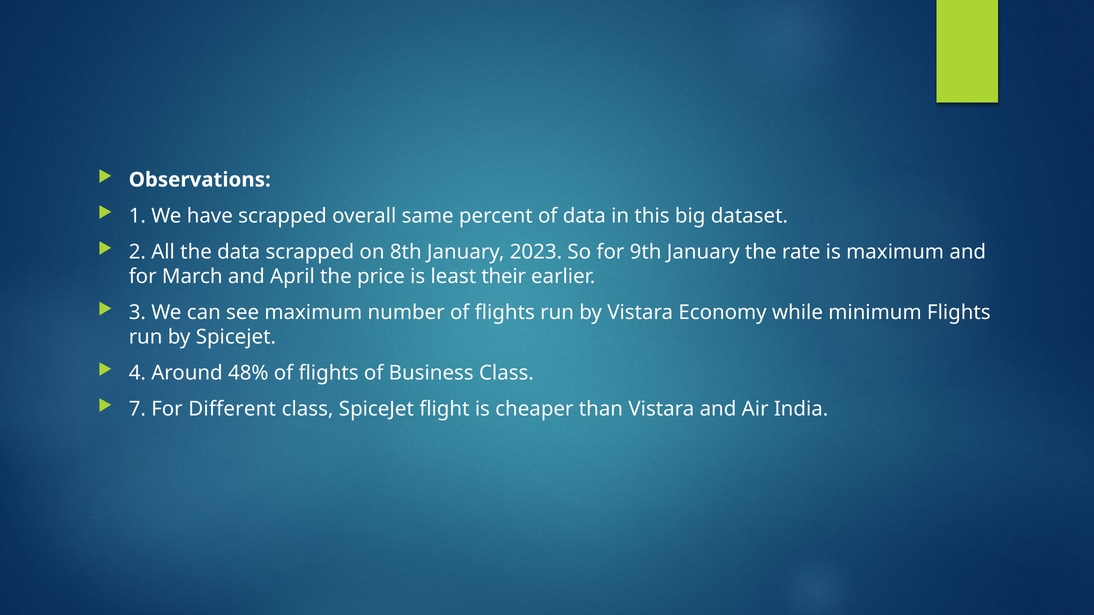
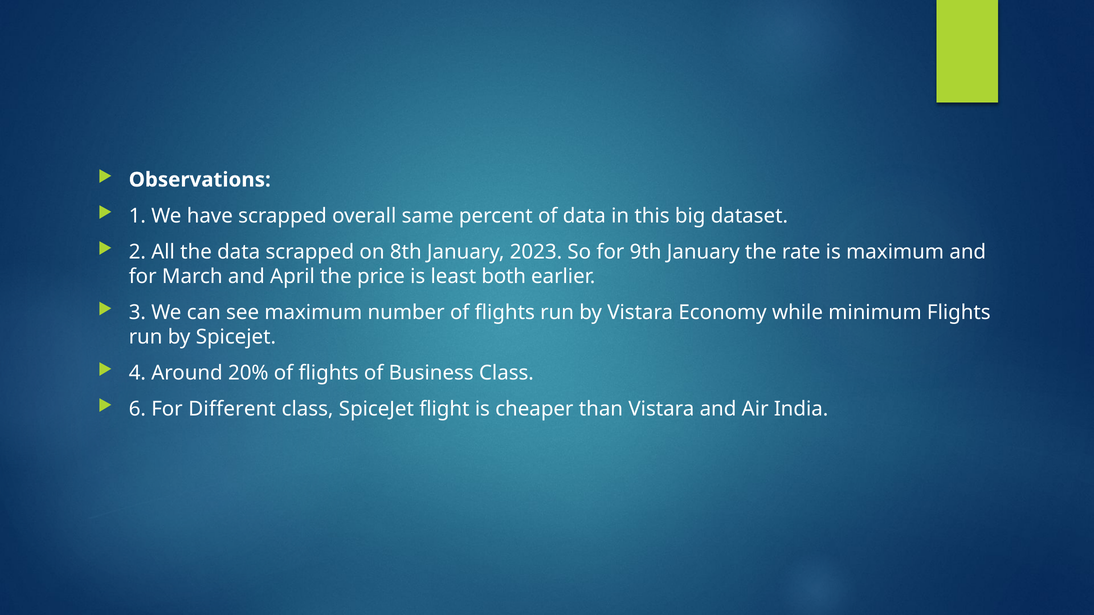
their: their -> both
48%: 48% -> 20%
7: 7 -> 6
